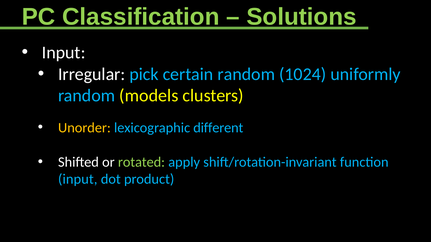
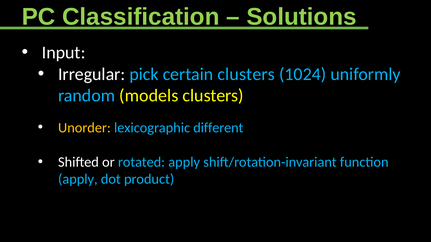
certain random: random -> clusters
rotated colour: light green -> light blue
input at (78, 180): input -> apply
